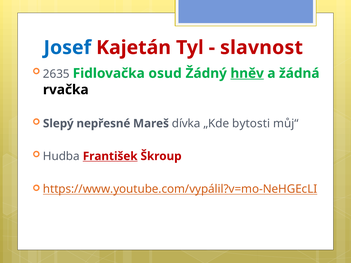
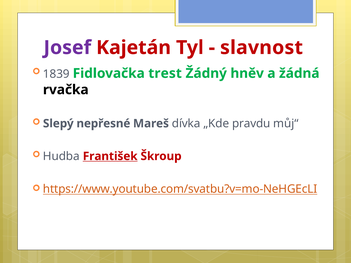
Josef colour: blue -> purple
2635: 2635 -> 1839
osud: osud -> trest
hněv underline: present -> none
bytosti: bytosti -> pravdu
https://www.youtube.com/vypálil?v=mo-NeHGEcLI: https://www.youtube.com/vypálil?v=mo-NeHGEcLI -> https://www.youtube.com/svatbu?v=mo-NeHGEcLI
